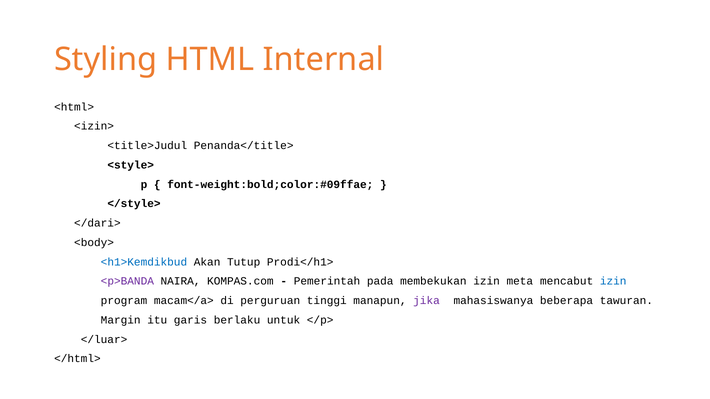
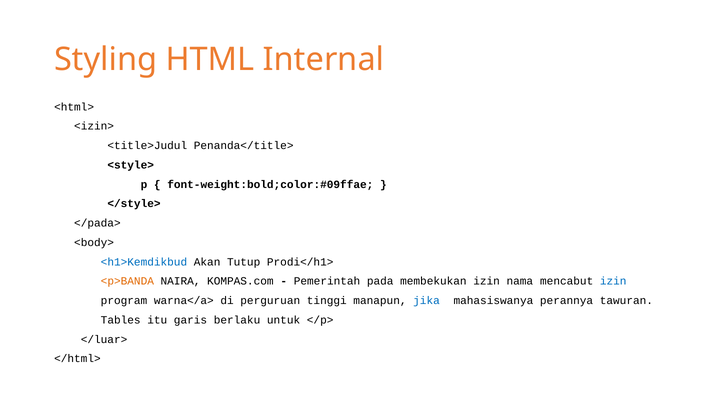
</dari>: </dari> -> </pada>
<p>BANDA colour: purple -> orange
meta: meta -> nama
macam</a>: macam</a> -> warna</a>
jika colour: purple -> blue
beberapa: beberapa -> perannya
Margin: Margin -> Tables
